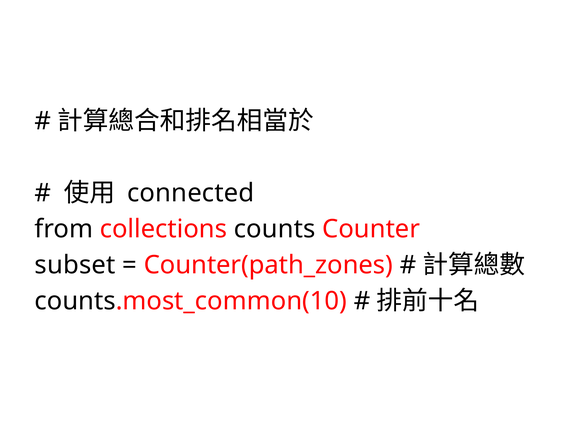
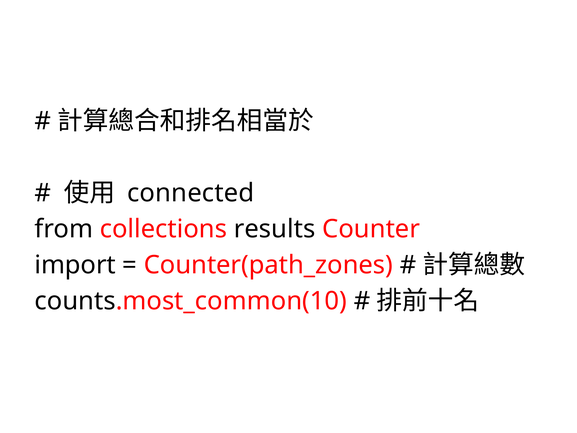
counts: counts -> results
subset: subset -> import
